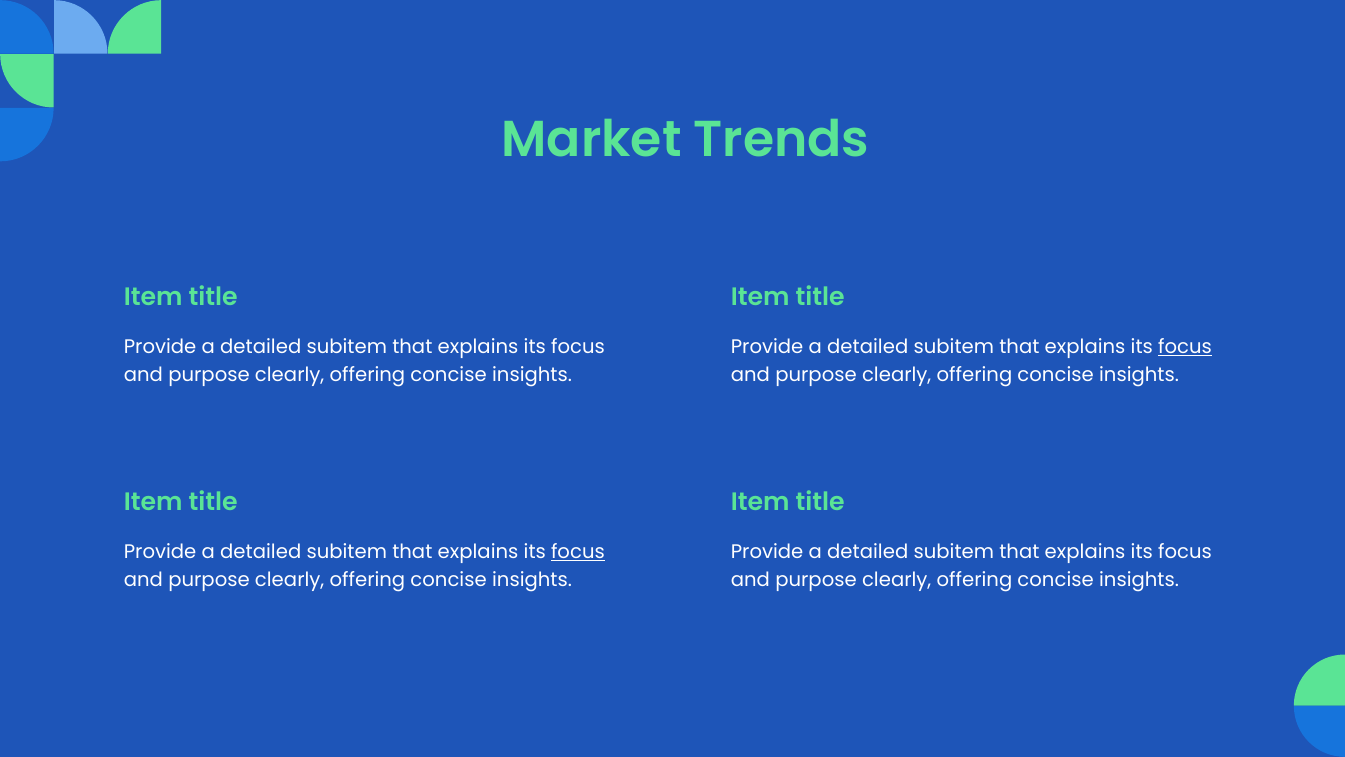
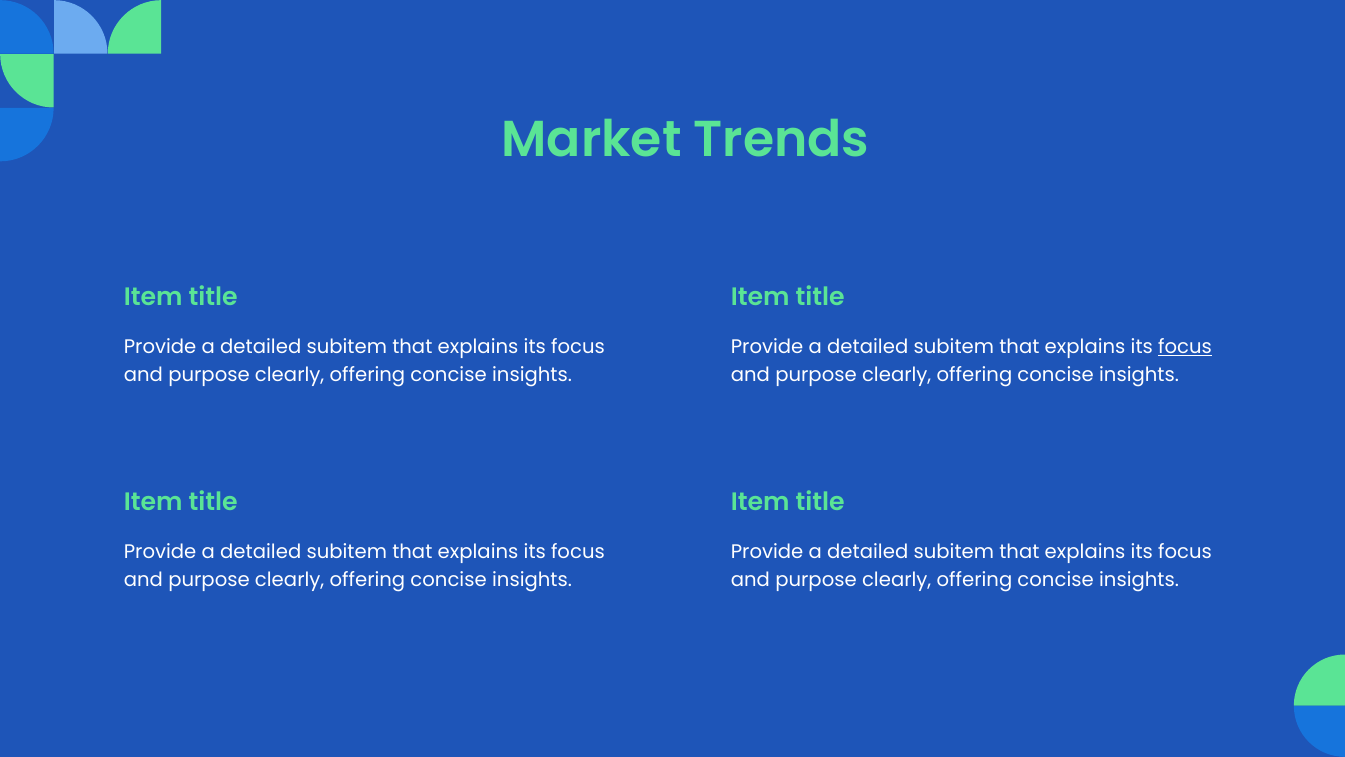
focus at (578, 552) underline: present -> none
